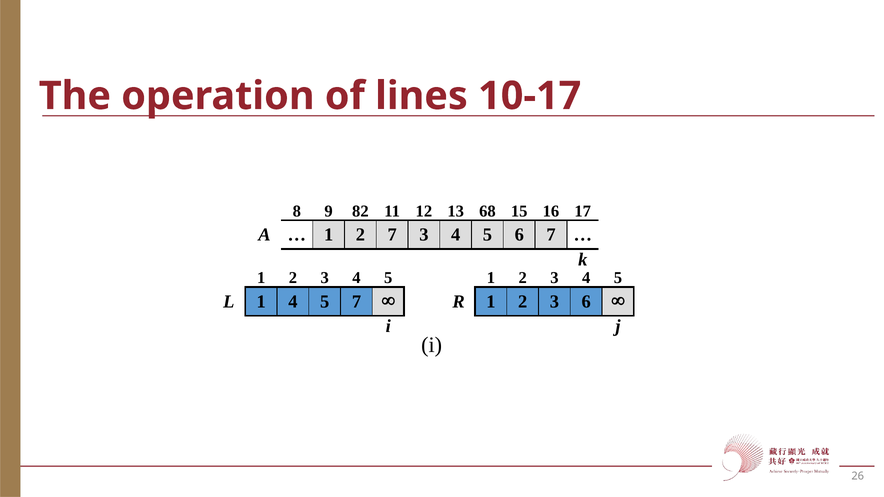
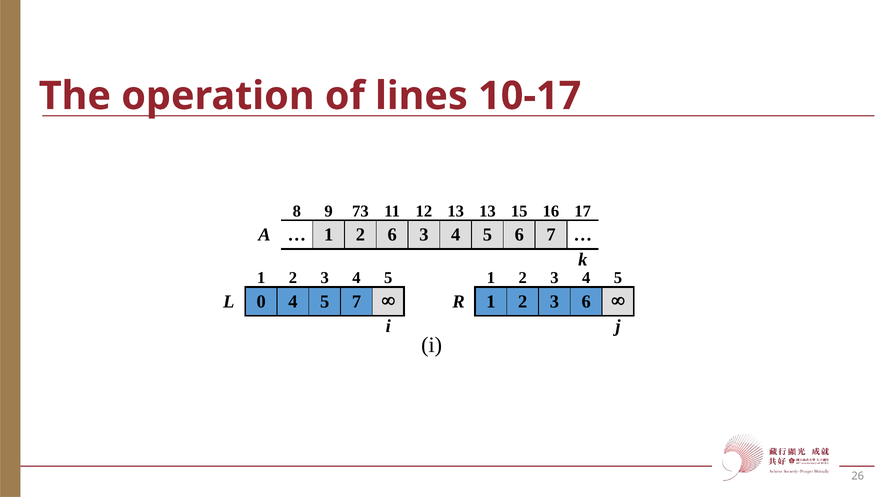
82: 82 -> 73
13 68: 68 -> 13
2 7: 7 -> 6
L 1: 1 -> 0
